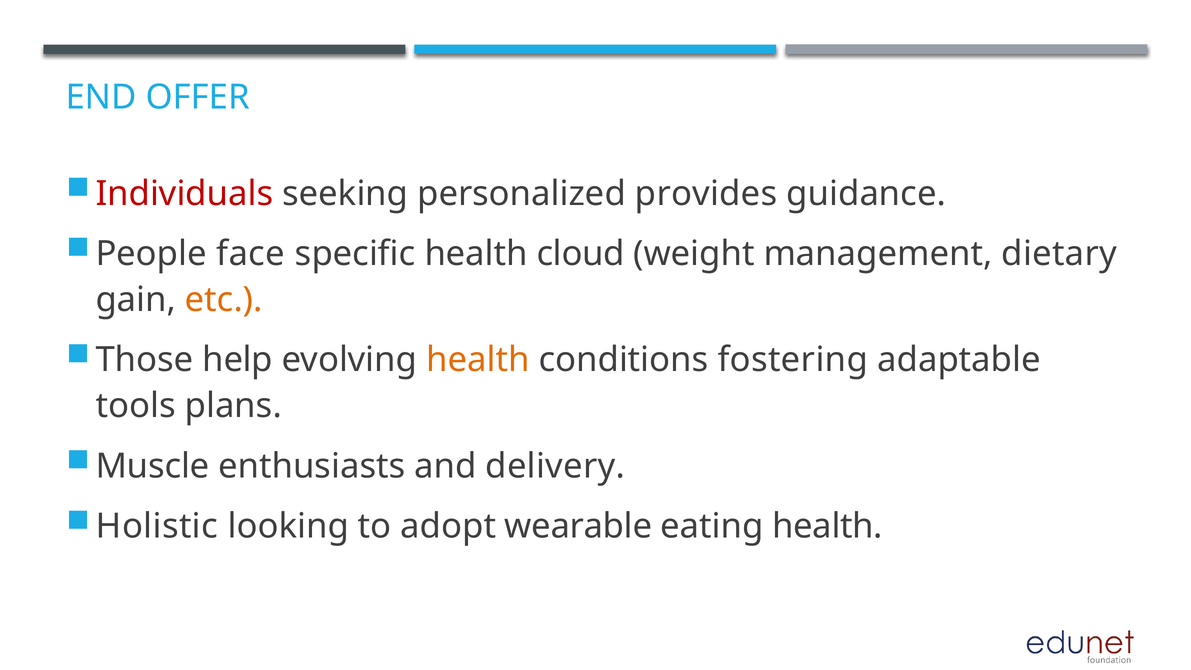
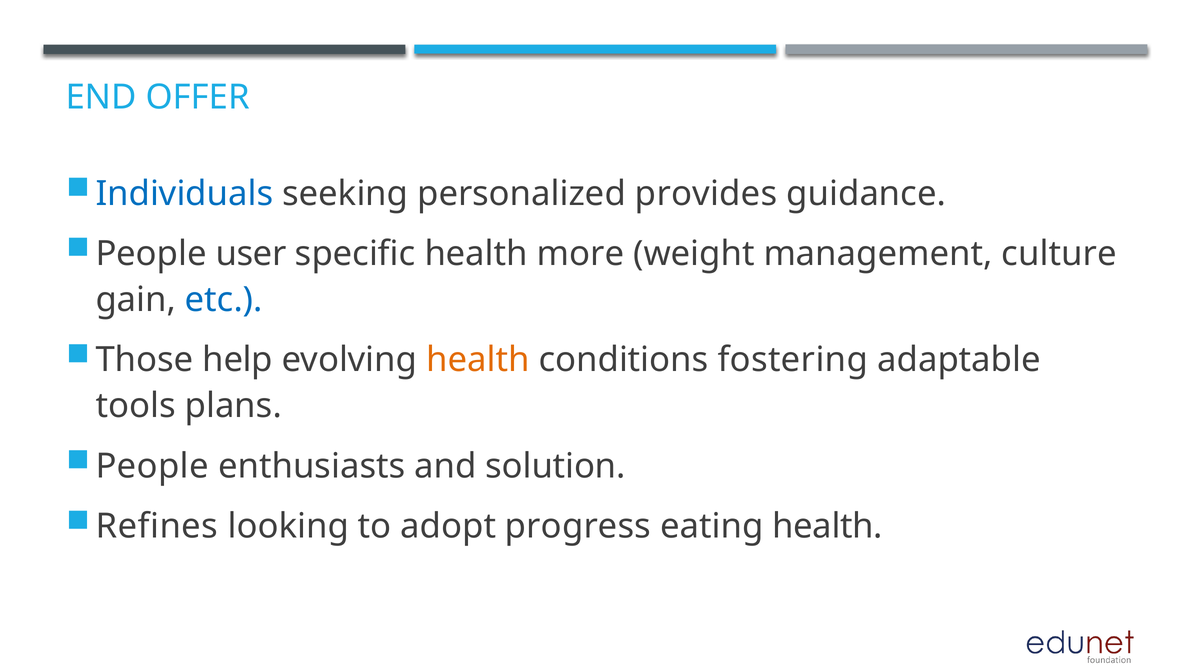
Individuals colour: red -> blue
face: face -> user
cloud: cloud -> more
dietary: dietary -> culture
etc colour: orange -> blue
Muscle at (152, 466): Muscle -> People
delivery: delivery -> solution
Holistic: Holistic -> Refines
wearable: wearable -> progress
